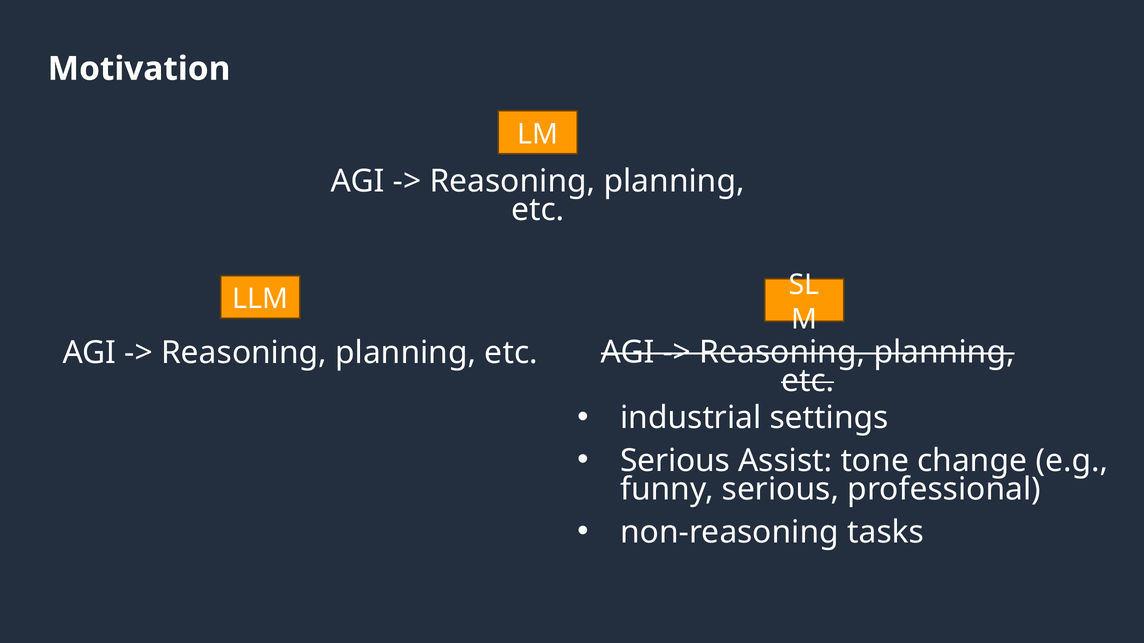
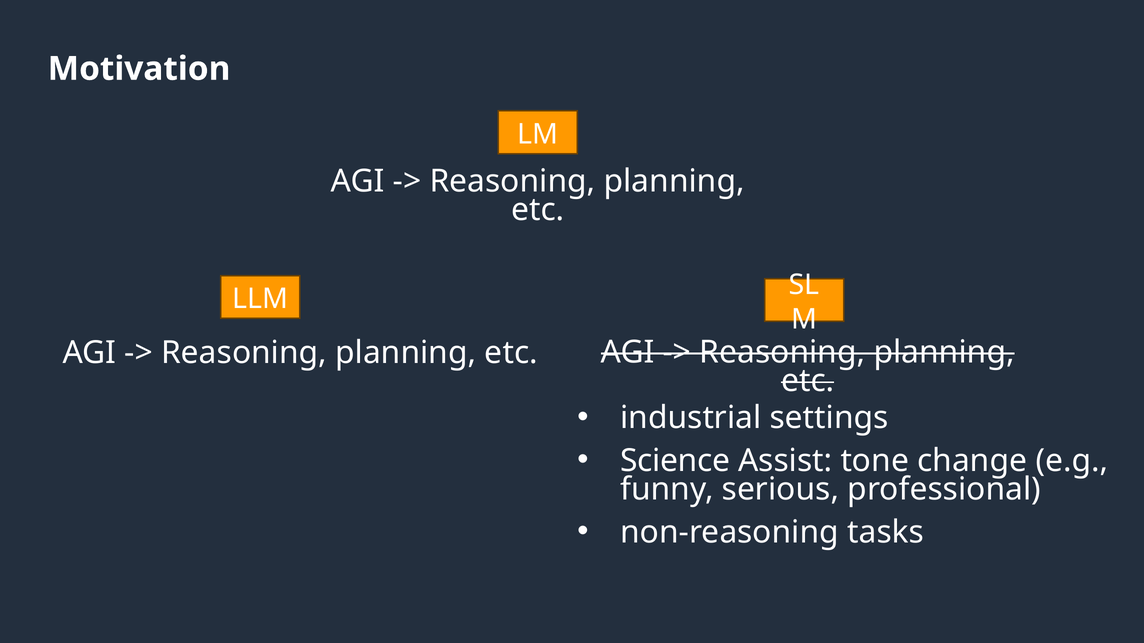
Serious at (675, 461): Serious -> Science
